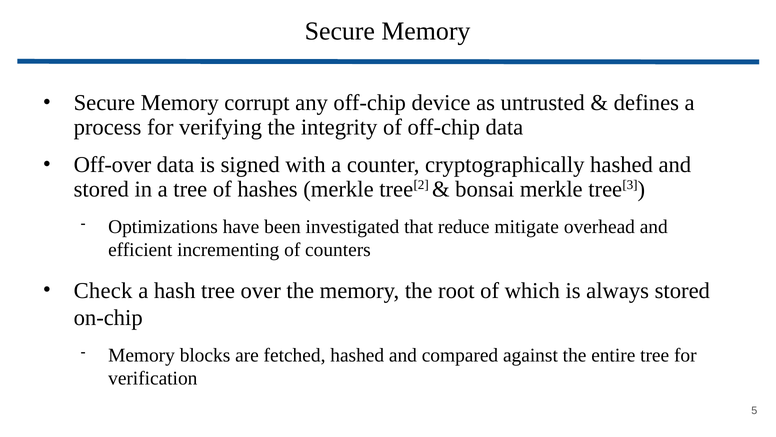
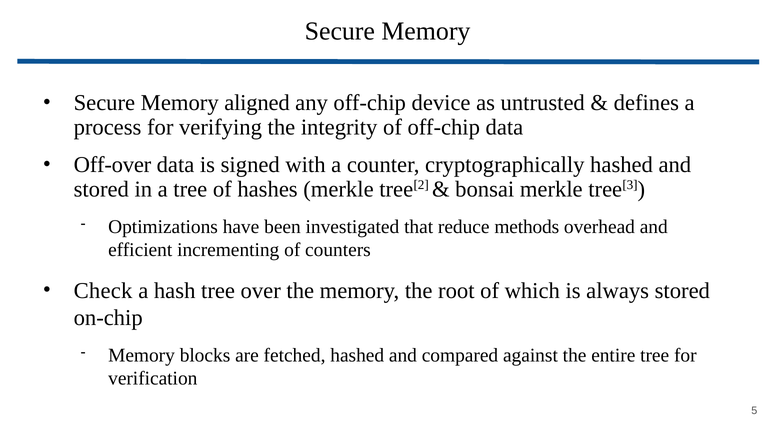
corrupt: corrupt -> aligned
mitigate: mitigate -> methods
